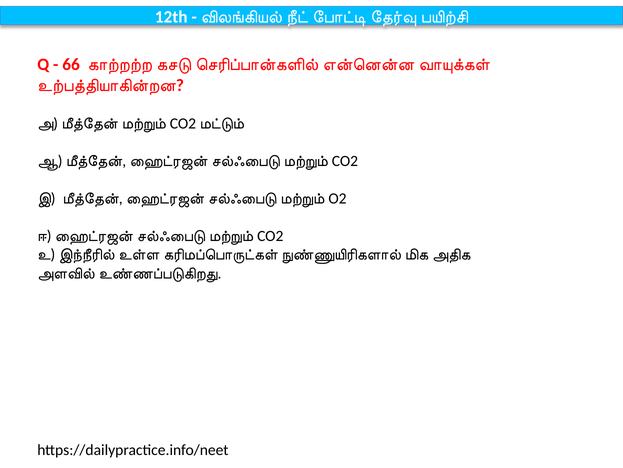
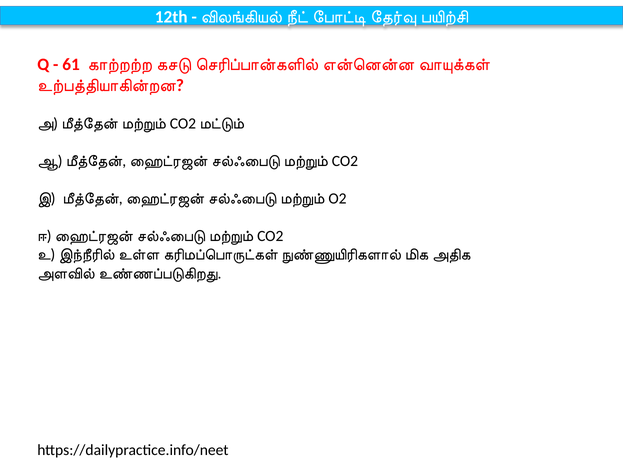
66: 66 -> 61
